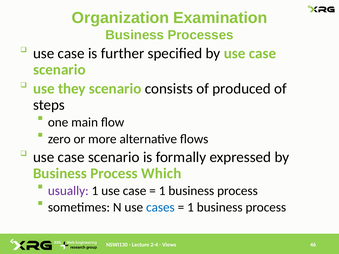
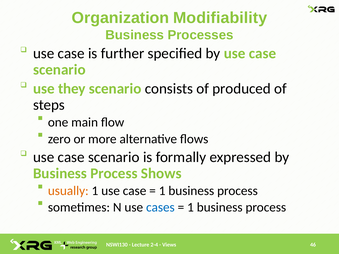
Examination: Examination -> Modifiability
Which: Which -> Shows
usually colour: purple -> orange
